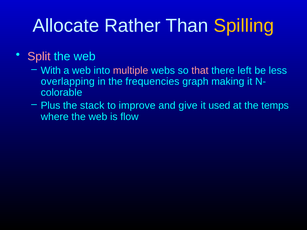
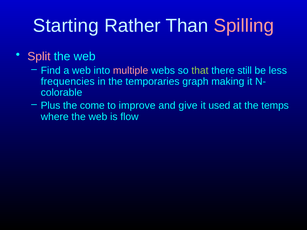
Allocate: Allocate -> Starting
Spilling colour: yellow -> pink
With: With -> Find
that colour: pink -> light green
left: left -> still
overlapping: overlapping -> frequencies
frequencies: frequencies -> temporaries
stack: stack -> come
